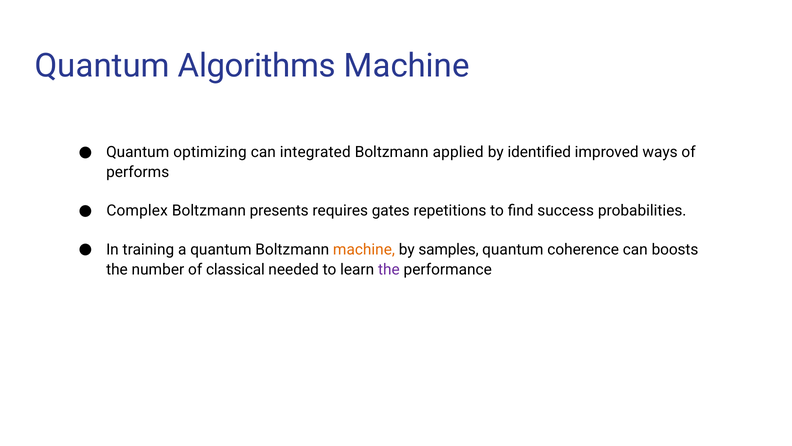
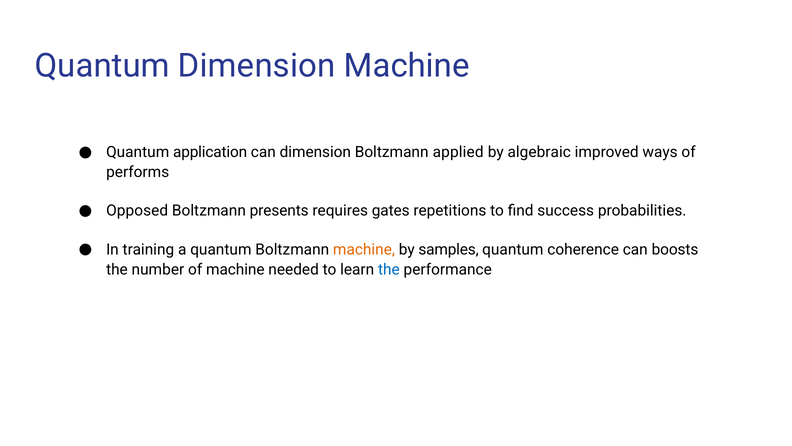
Quantum Algorithms: Algorithms -> Dimension
optimizing: optimizing -> application
can integrated: integrated -> dimension
identified: identified -> algebraic
Complex: Complex -> Opposed
of classical: classical -> machine
the at (389, 269) colour: purple -> blue
